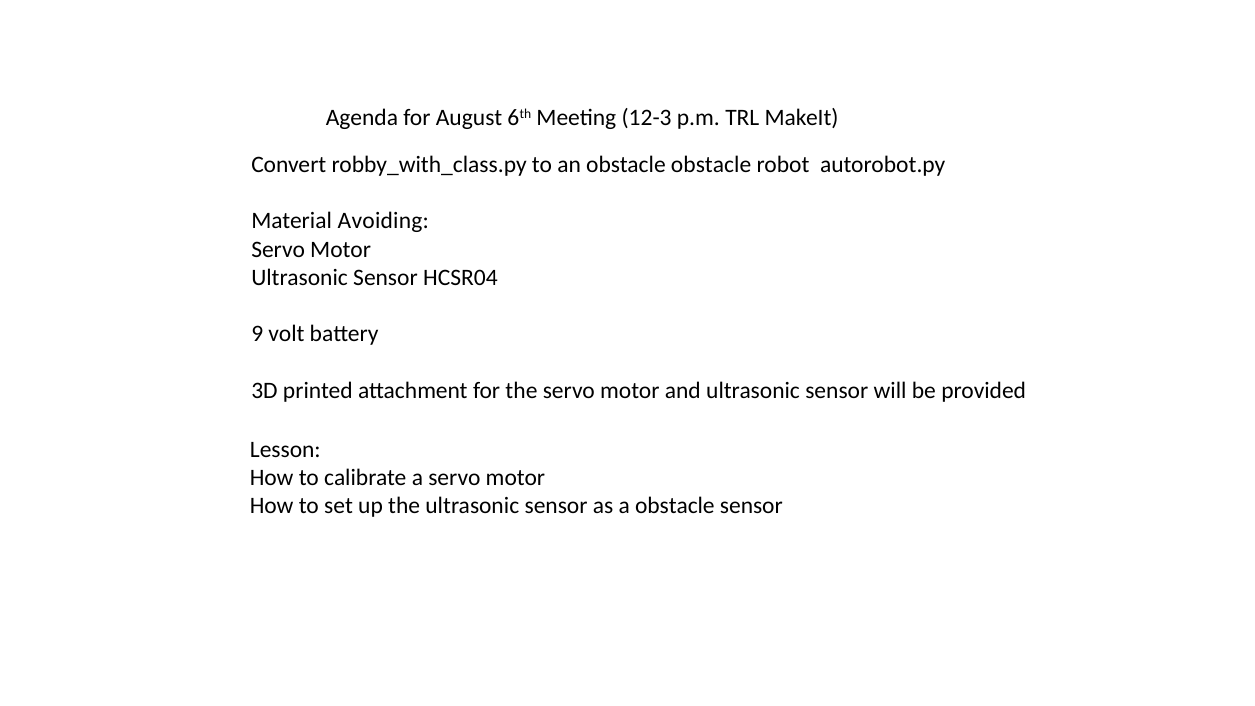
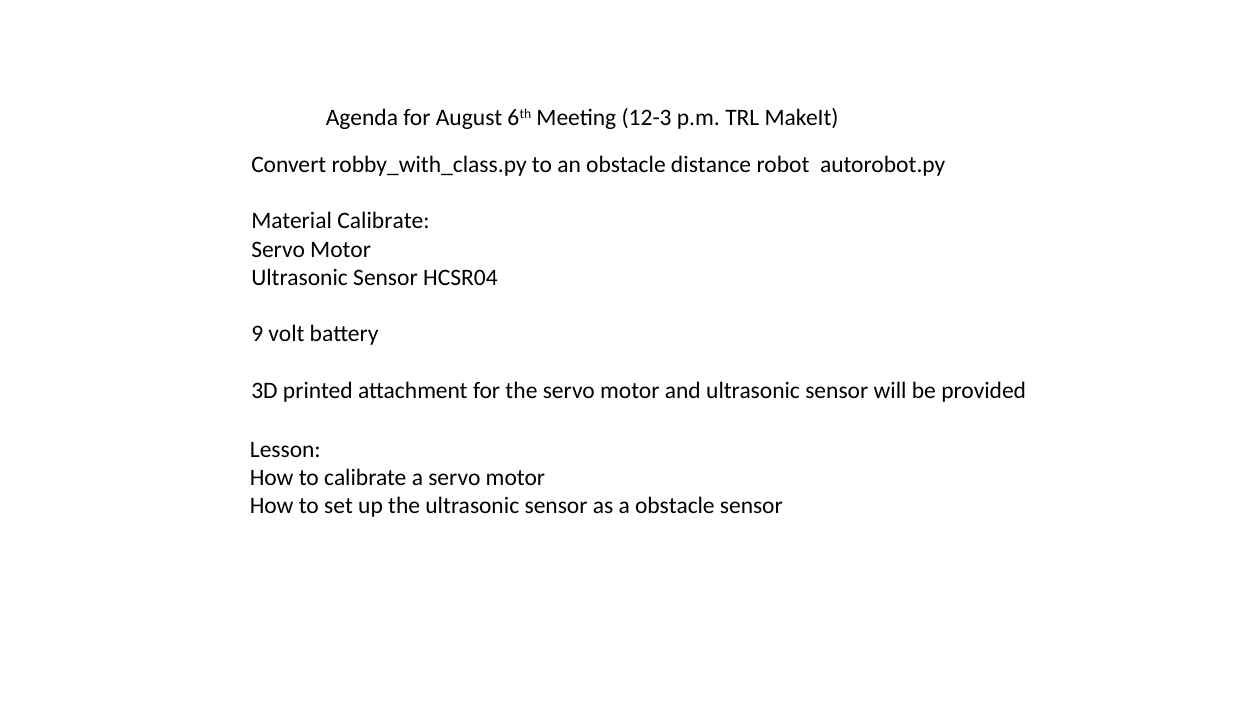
obstacle obstacle: obstacle -> distance
Material Avoiding: Avoiding -> Calibrate
